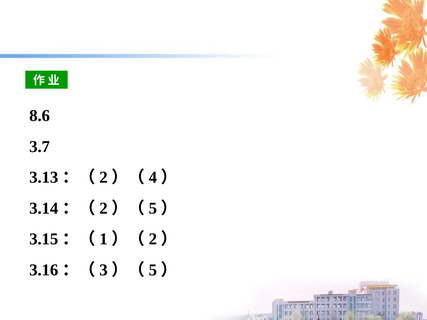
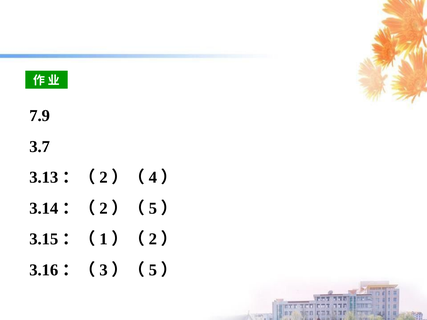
8.6: 8.6 -> 7.9
